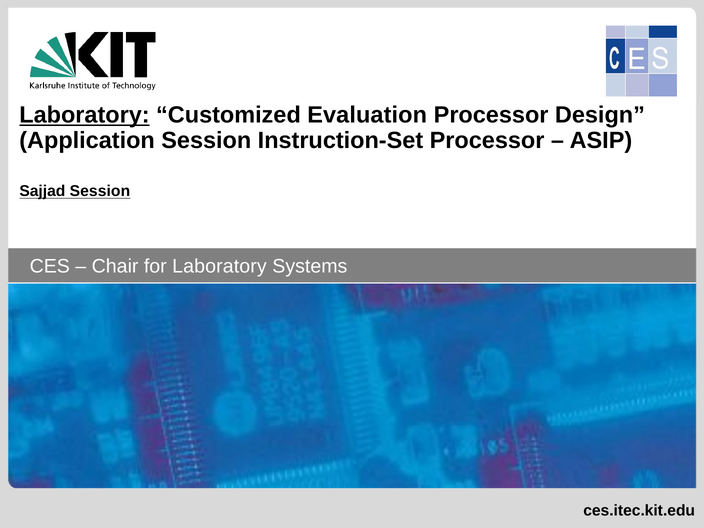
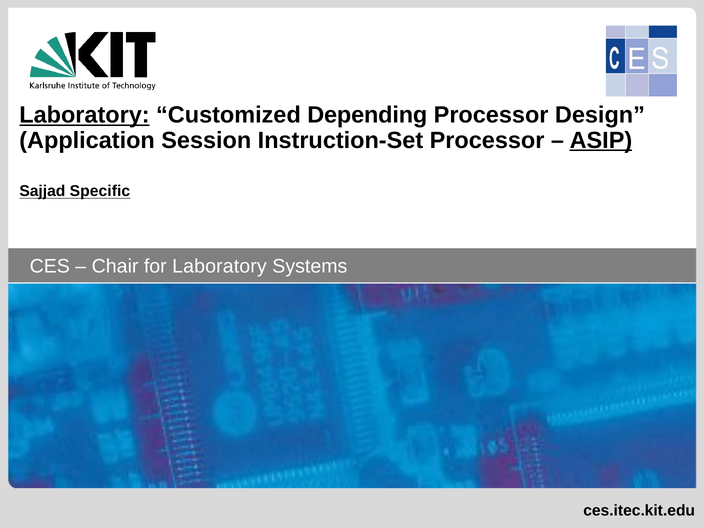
Evaluation: Evaluation -> Depending
ASIP underline: none -> present
Sajjad Session: Session -> Specific
